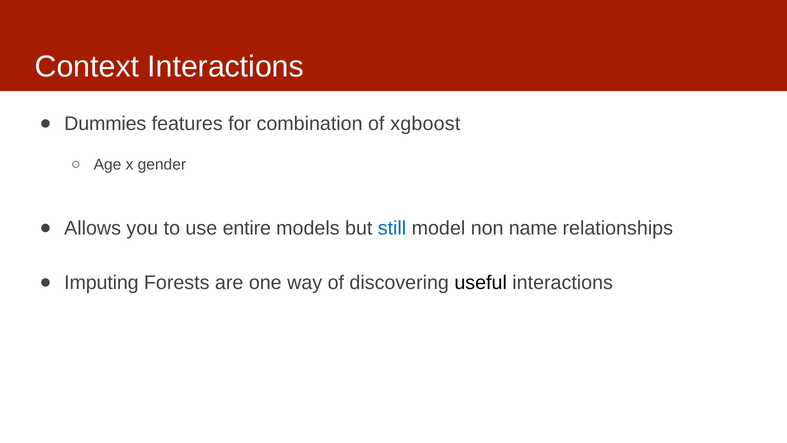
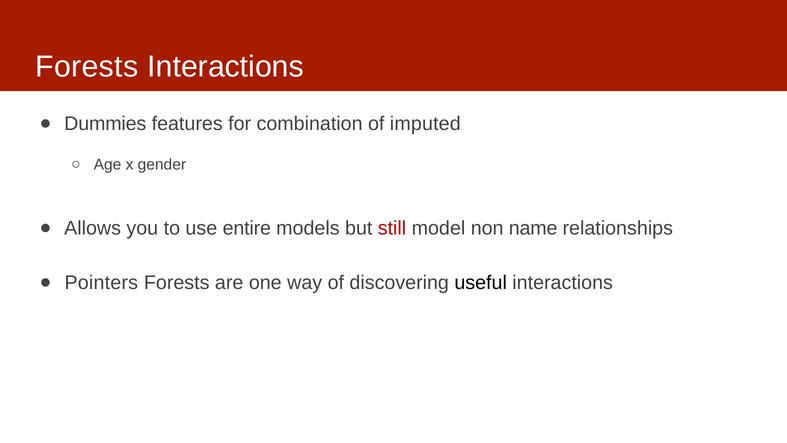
Context at (87, 66): Context -> Forests
xgboost: xgboost -> imputed
still colour: blue -> red
Imputing: Imputing -> Pointers
